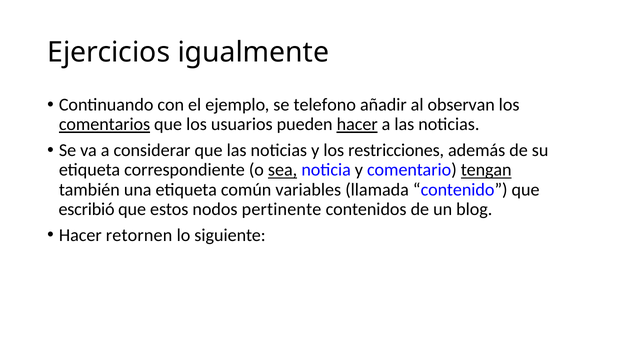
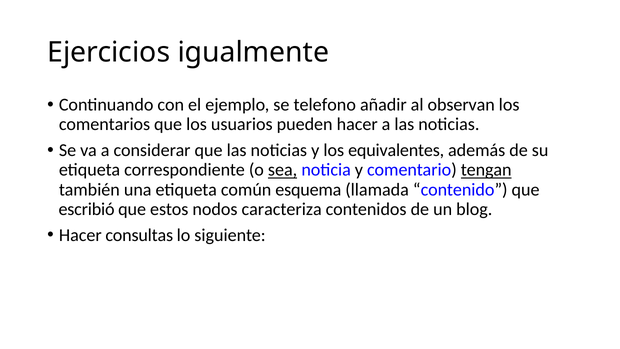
comentarios underline: present -> none
hacer at (357, 124) underline: present -> none
restricciones: restricciones -> equivalentes
variables: variables -> esquema
pertinente: pertinente -> caracteriza
retornen: retornen -> consultas
